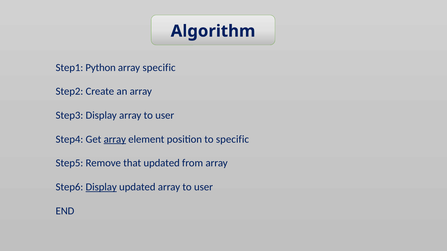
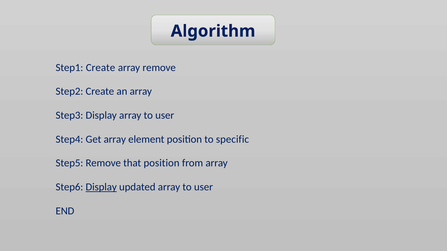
Step1 Python: Python -> Create
array specific: specific -> remove
array at (115, 139) underline: present -> none
that updated: updated -> position
